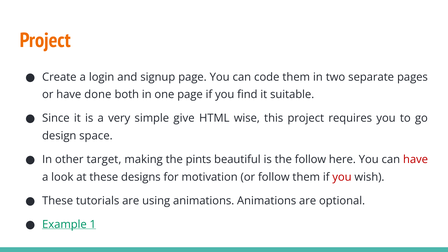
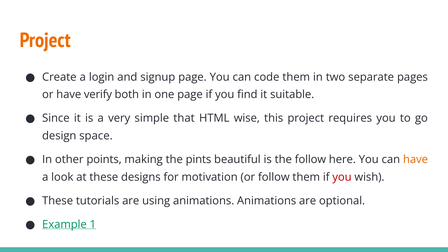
done: done -> verify
give: give -> that
target: target -> points
have at (416, 160) colour: red -> orange
